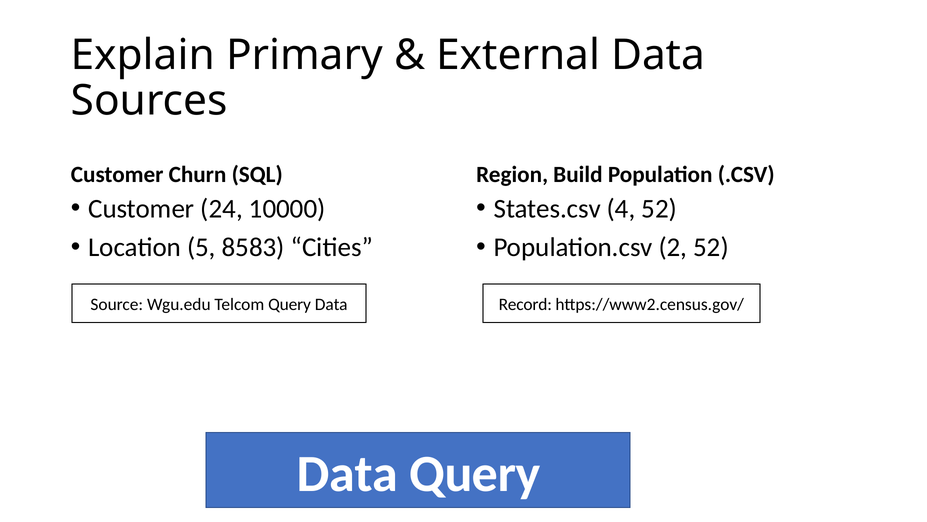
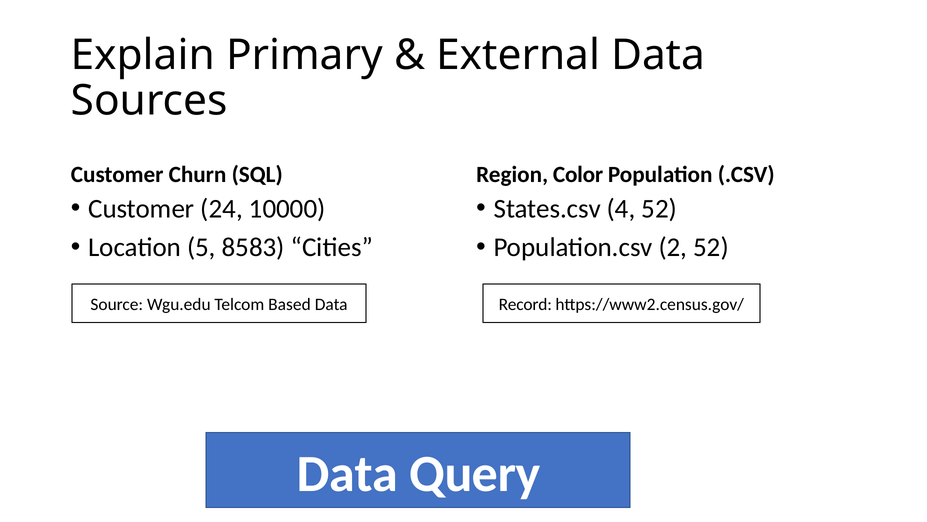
Build: Build -> Color
Telcom Query: Query -> Based
